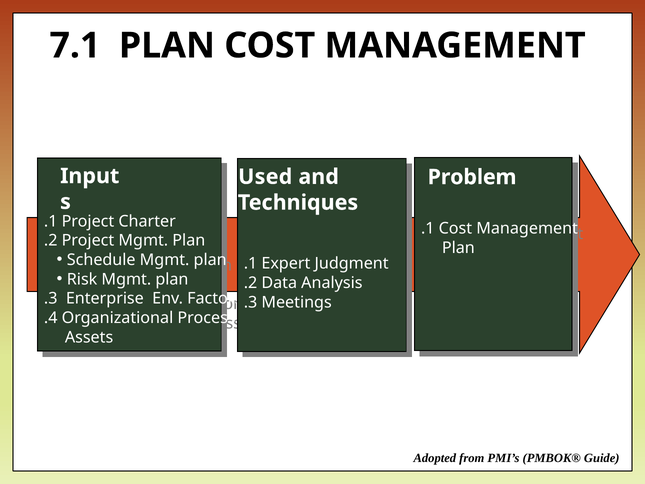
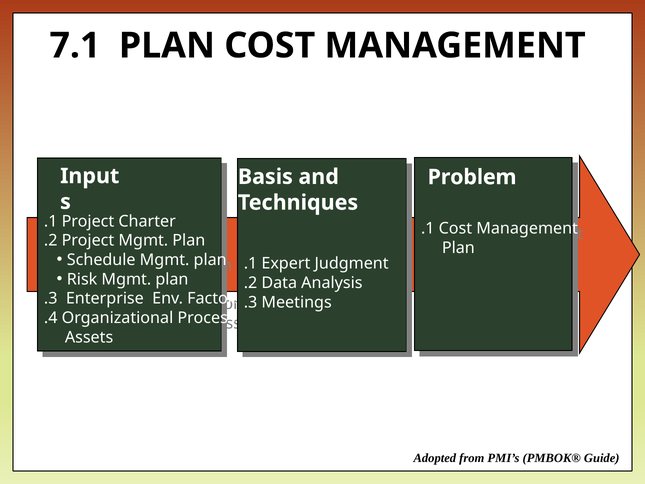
Used: Used -> Basis
